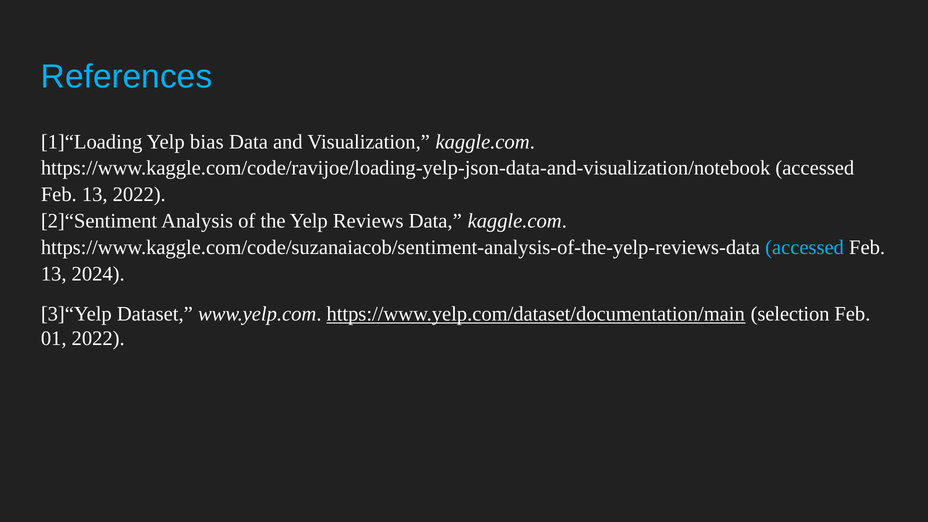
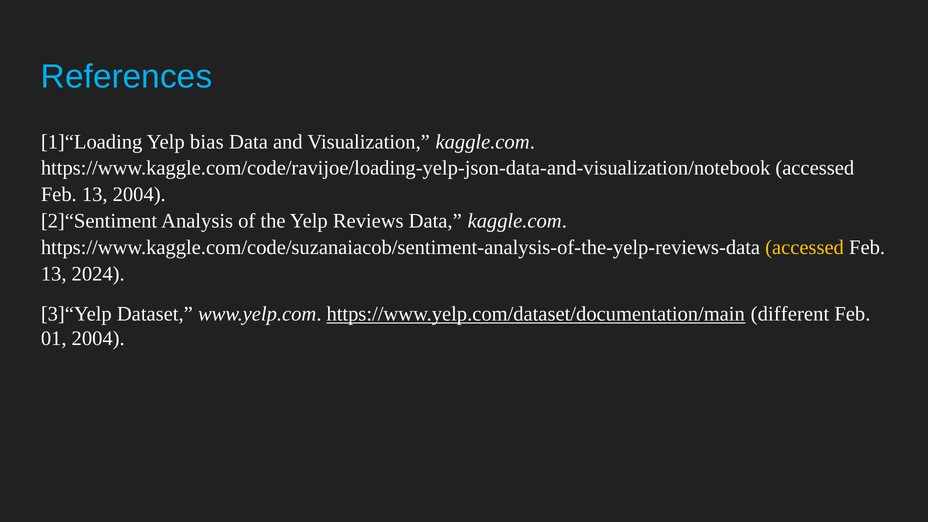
13 2022: 2022 -> 2004
accessed at (805, 247) colour: light blue -> yellow
selection: selection -> different
01 2022: 2022 -> 2004
